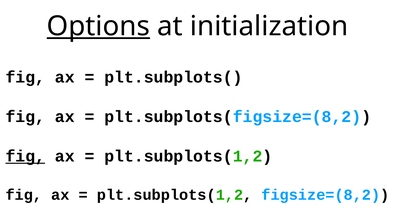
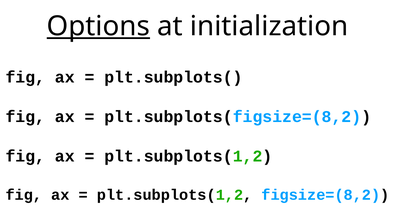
fig at (25, 156) underline: present -> none
